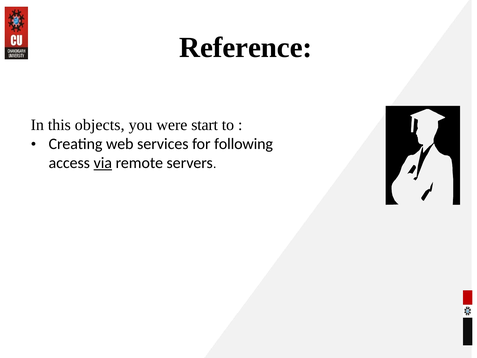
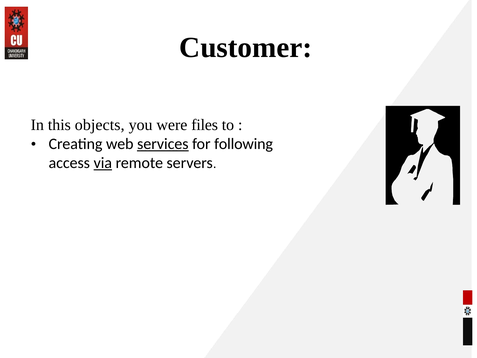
Reference: Reference -> Customer
start: start -> files
services underline: none -> present
